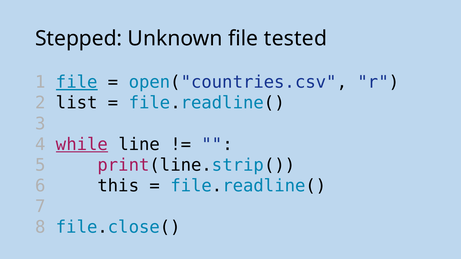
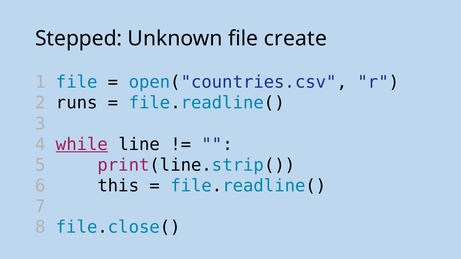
tested: tested -> create
file at (77, 82) underline: present -> none
list: list -> runs
